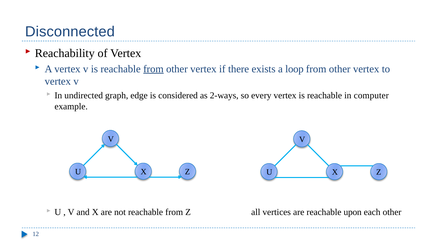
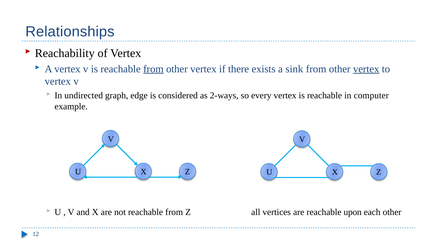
Disconnected: Disconnected -> Relationships
loop: loop -> sink
vertex at (366, 69) underline: none -> present
